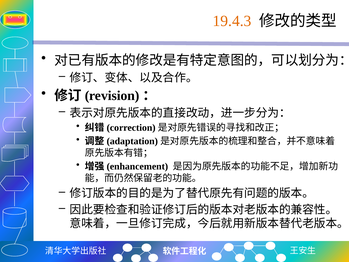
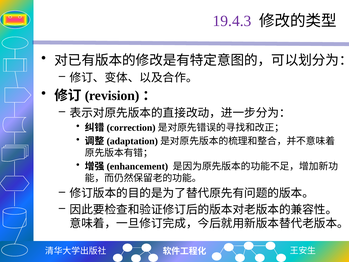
19.4.3 colour: orange -> purple
